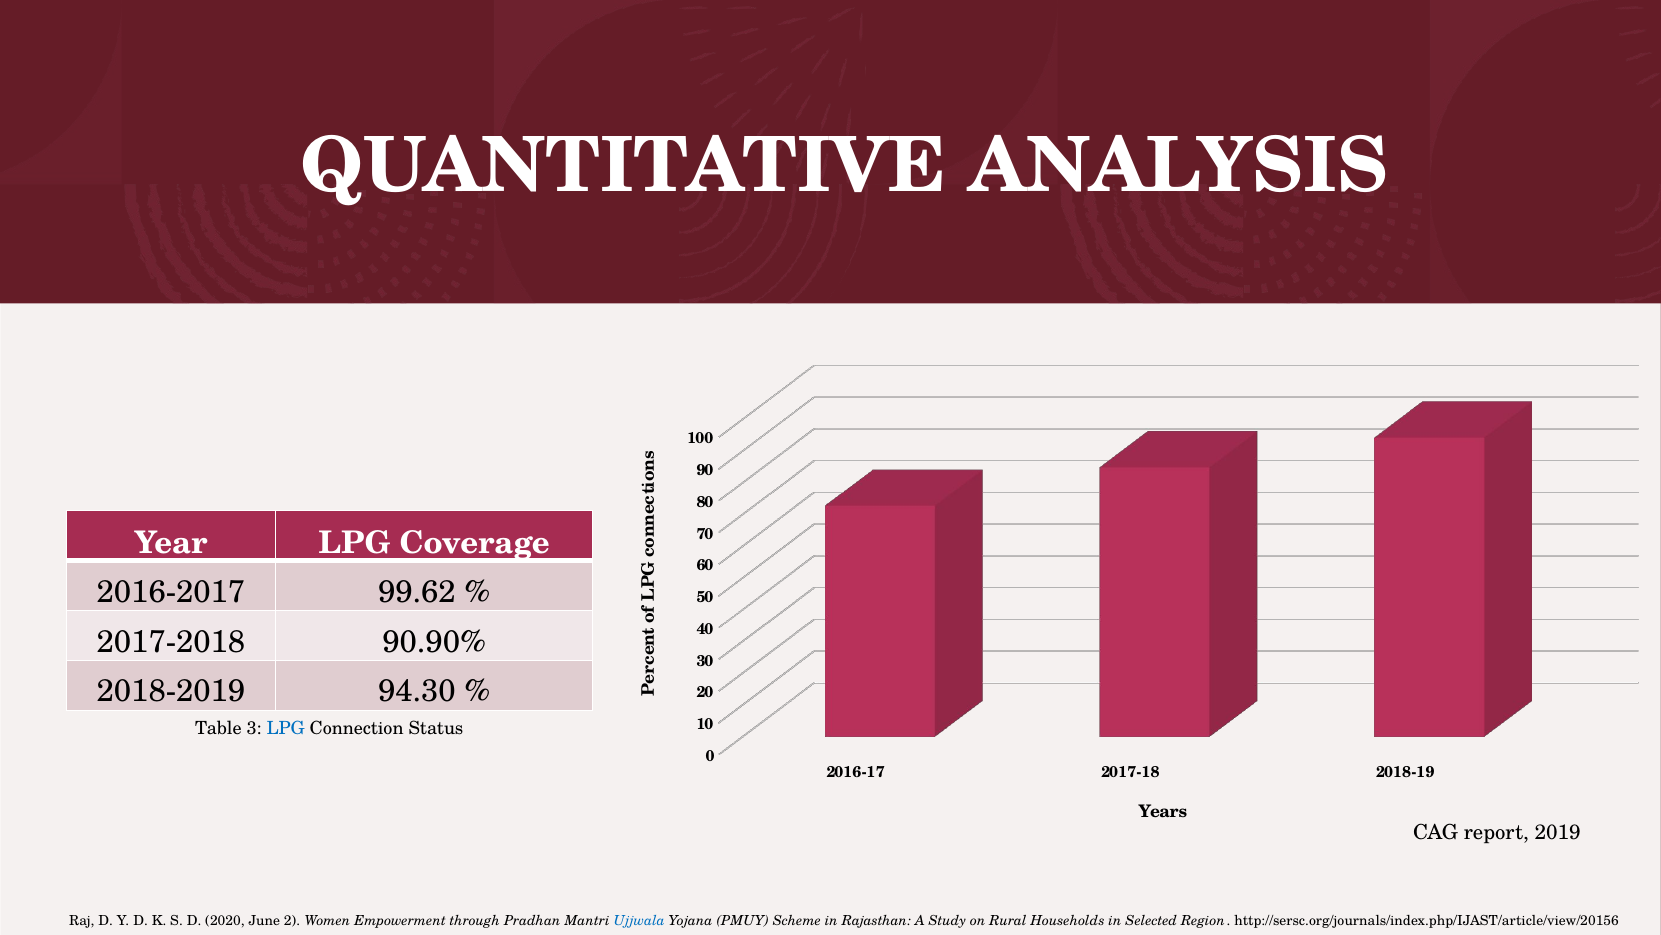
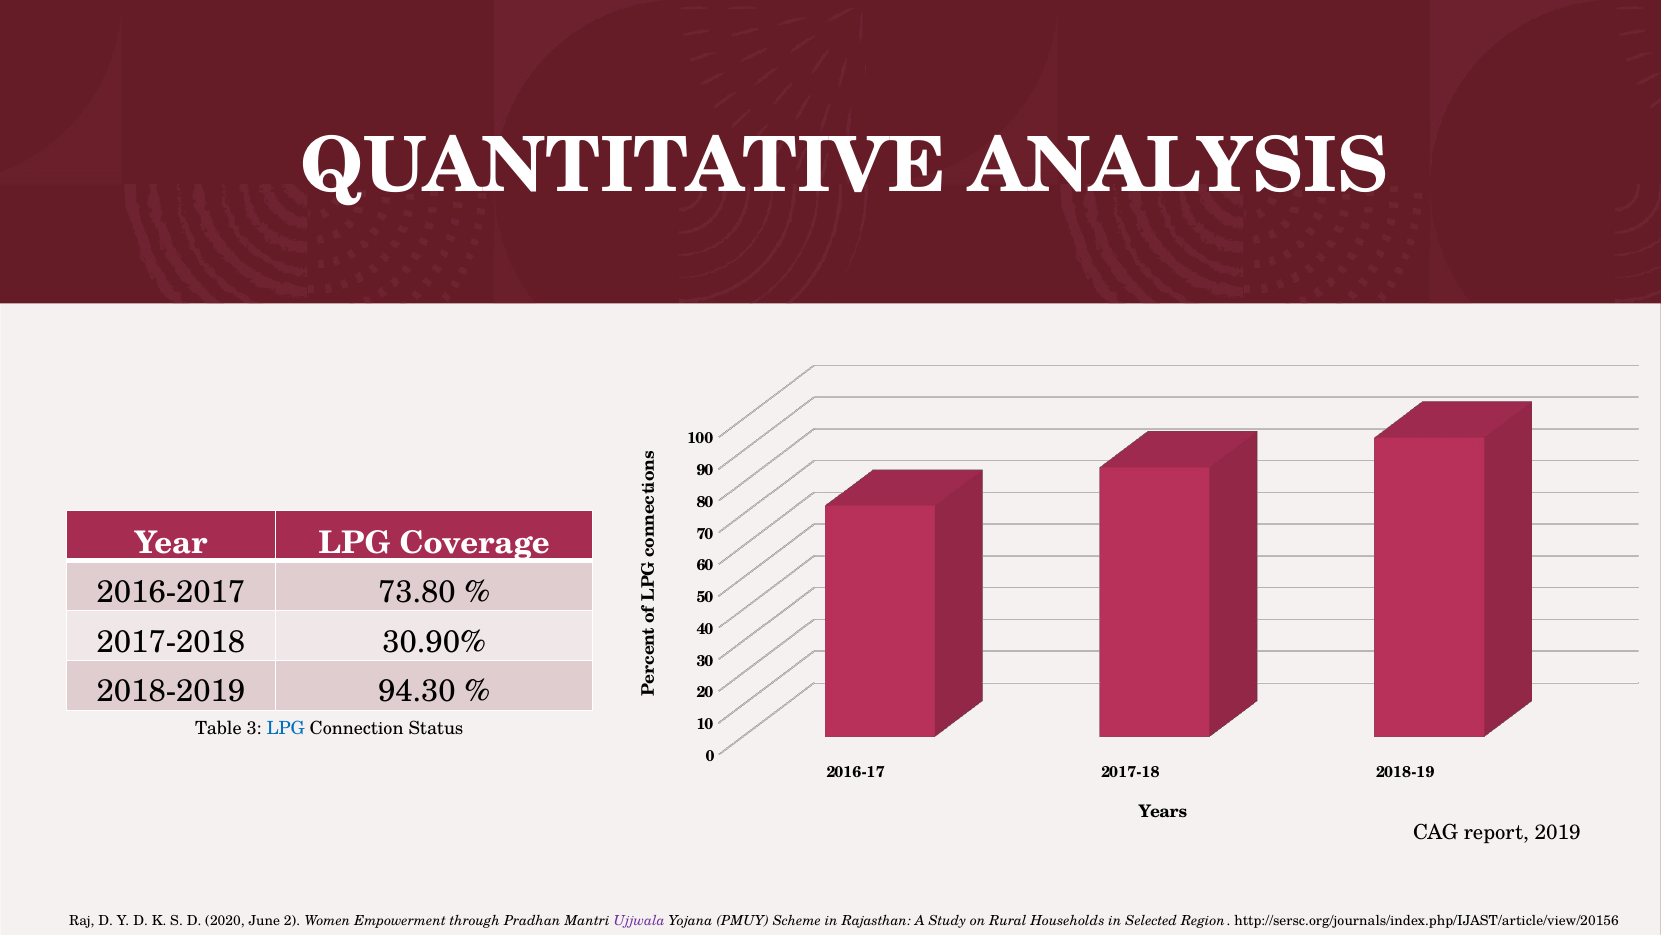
99.62: 99.62 -> 73.80
90.90%: 90.90% -> 30.90%
Ujjwala colour: blue -> purple
